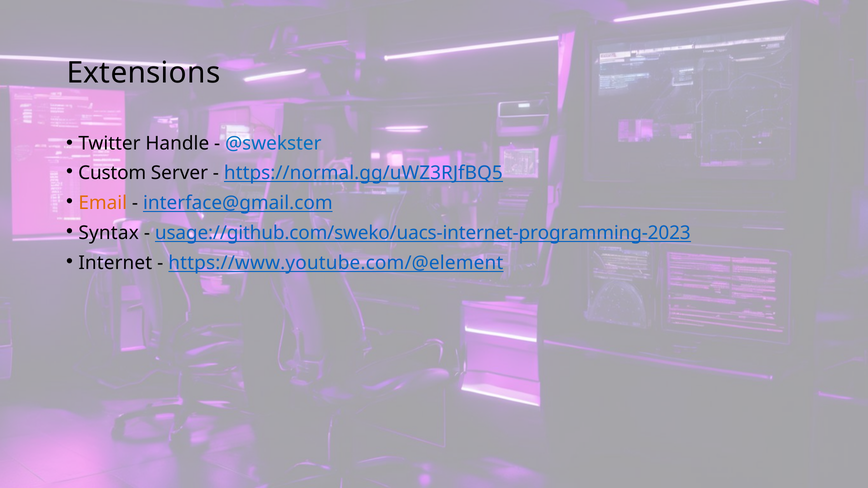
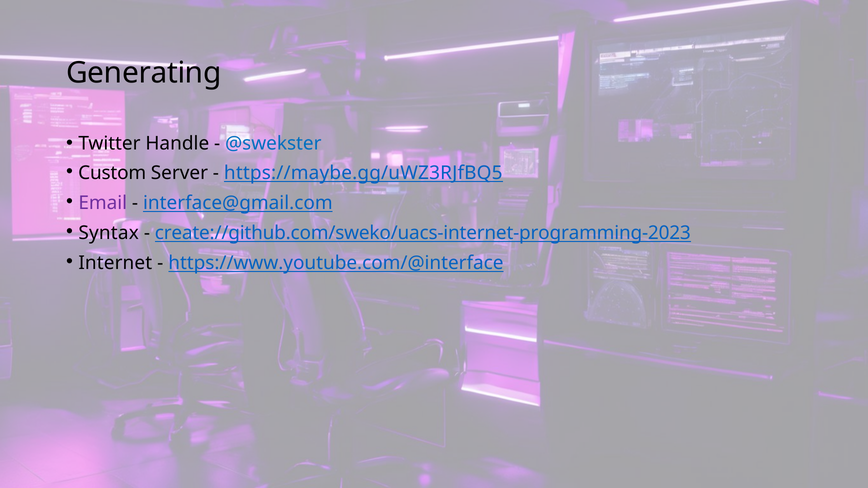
Extensions: Extensions -> Generating
https://normal.gg/uWZ3RJfBQ5: https://normal.gg/uWZ3RJfBQ5 -> https://maybe.gg/uWZ3RJfBQ5
Email colour: orange -> purple
usage://github.com/sweko/uacs-internet-programming-2023: usage://github.com/sweko/uacs-internet-programming-2023 -> create://github.com/sweko/uacs-internet-programming-2023
https://www.youtube.com/@element: https://www.youtube.com/@element -> https://www.youtube.com/@interface
